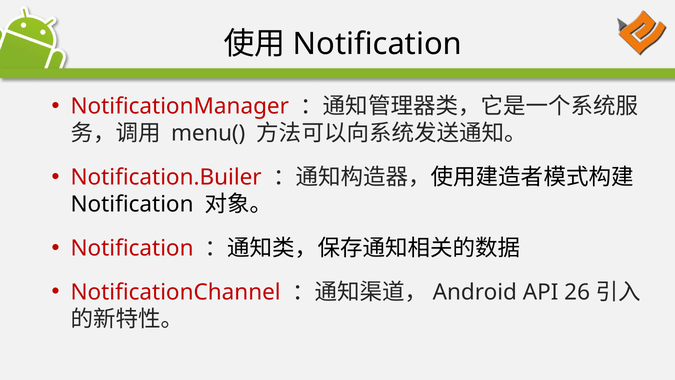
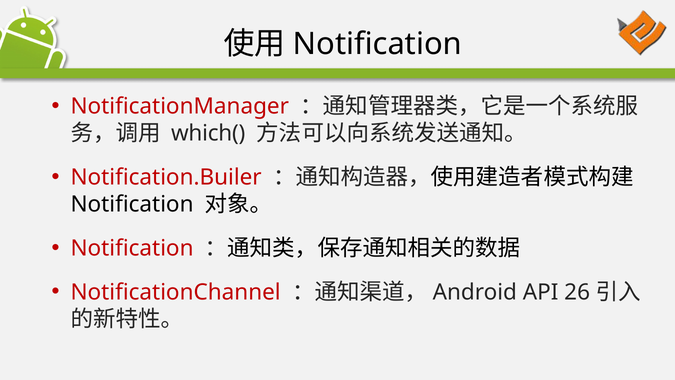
menu(: menu( -> which(
